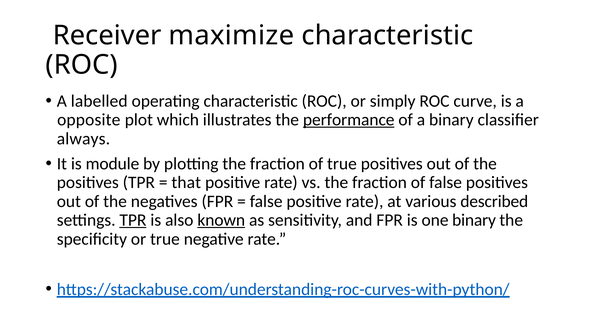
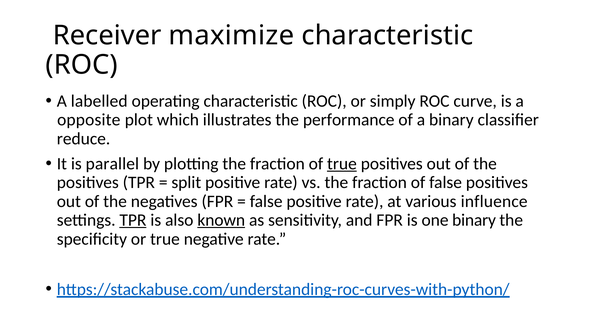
performance underline: present -> none
always: always -> reduce
module: module -> parallel
true at (342, 164) underline: none -> present
that: that -> split
described: described -> influence
